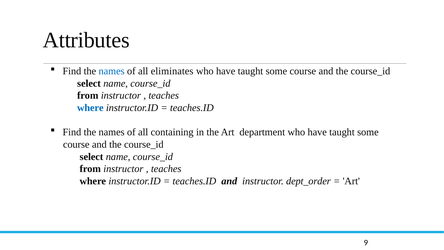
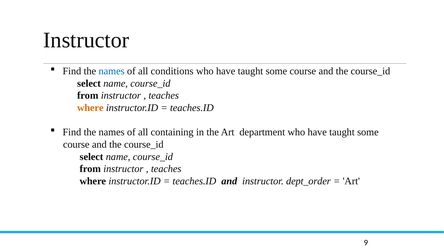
Attributes at (86, 40): Attributes -> Instructor
eliminates: eliminates -> conditions
where at (90, 108) colour: blue -> orange
